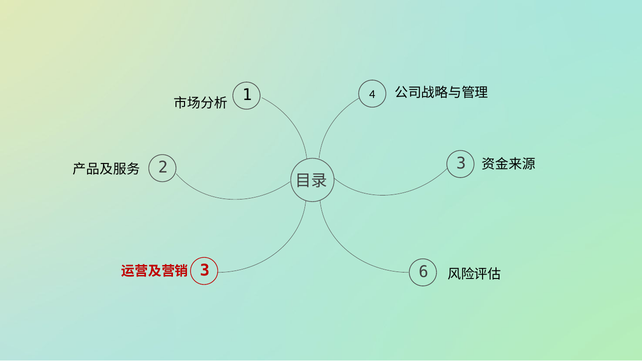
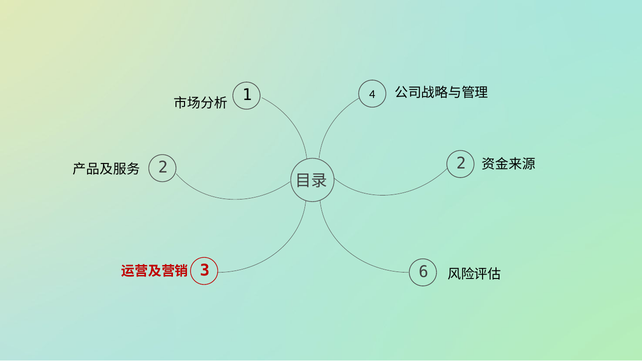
2 3: 3 -> 2
